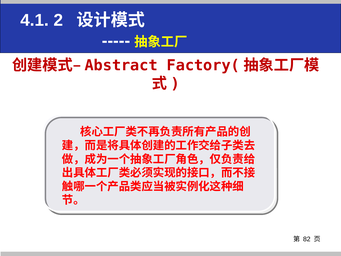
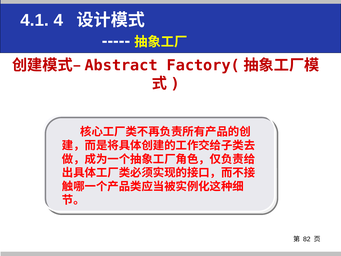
2: 2 -> 4
